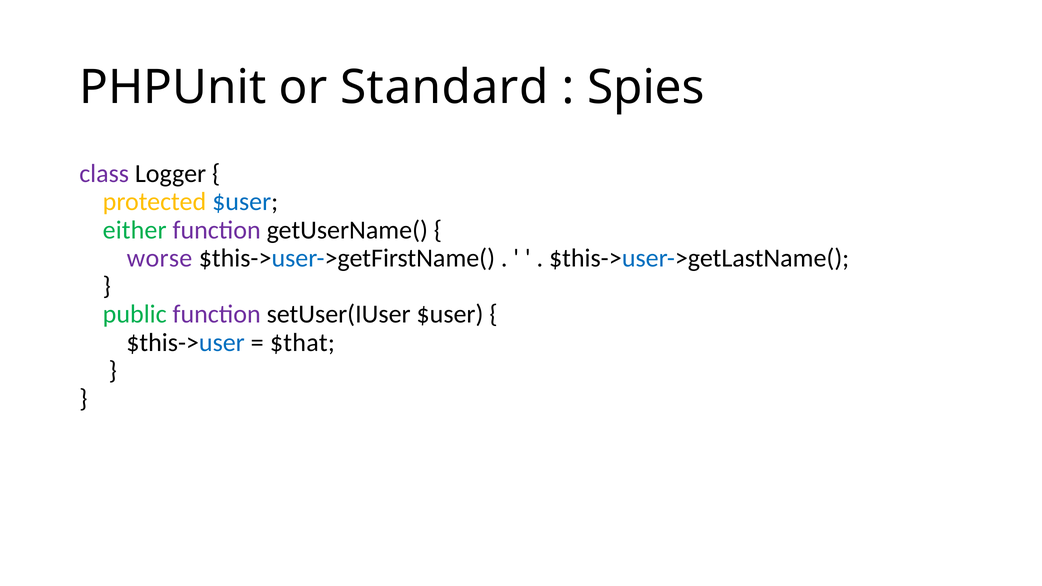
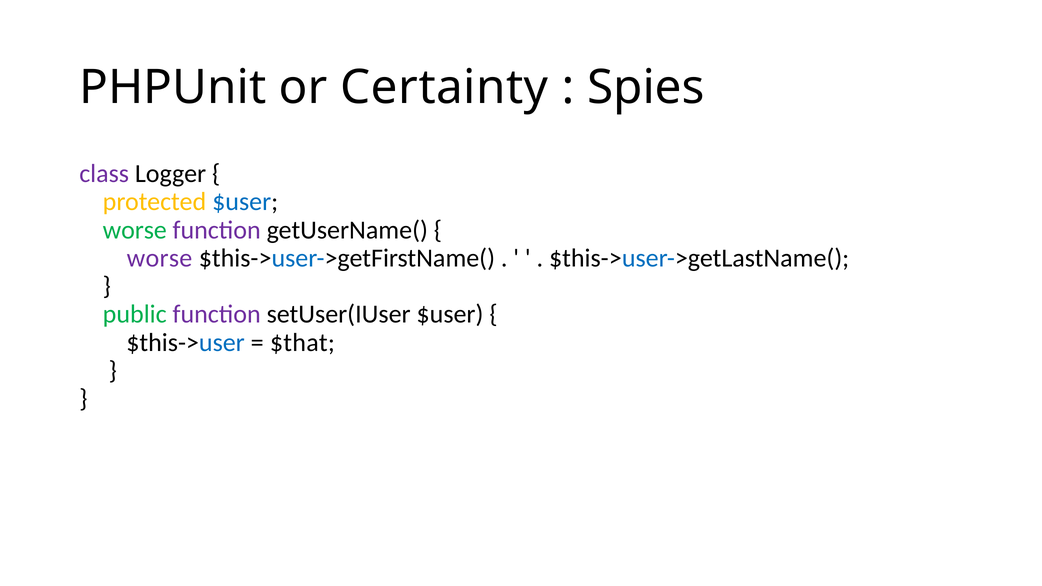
Standard: Standard -> Certainty
either at (135, 230): either -> worse
